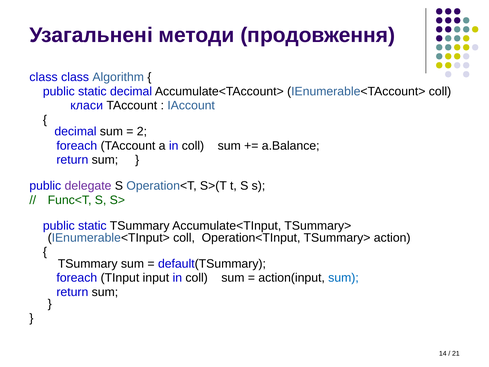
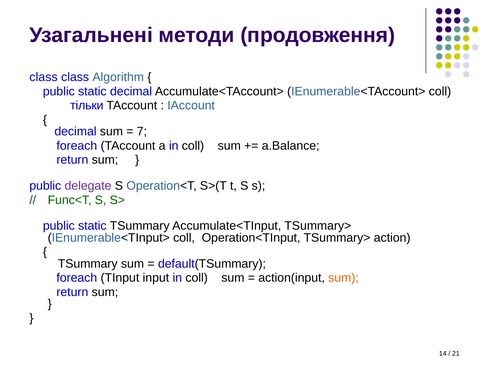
класи: класи -> тільки
2: 2 -> 7
sum at (344, 278) colour: blue -> orange
